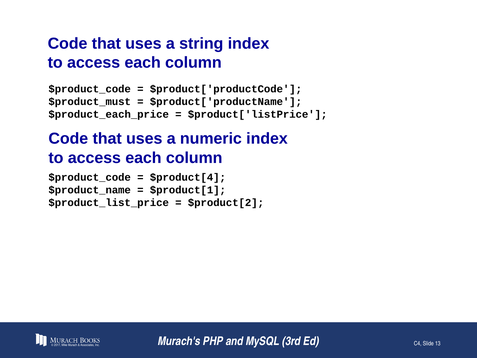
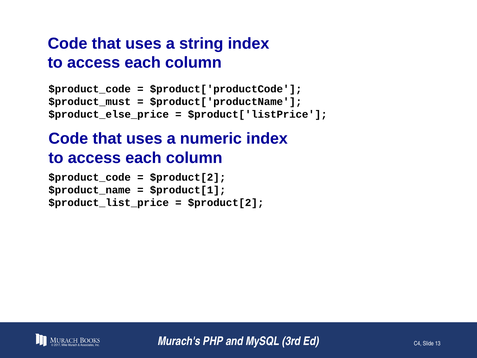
$product_each_price: $product_each_price -> $product_else_price
$product[4 at (188, 177): $product[4 -> $product[2
